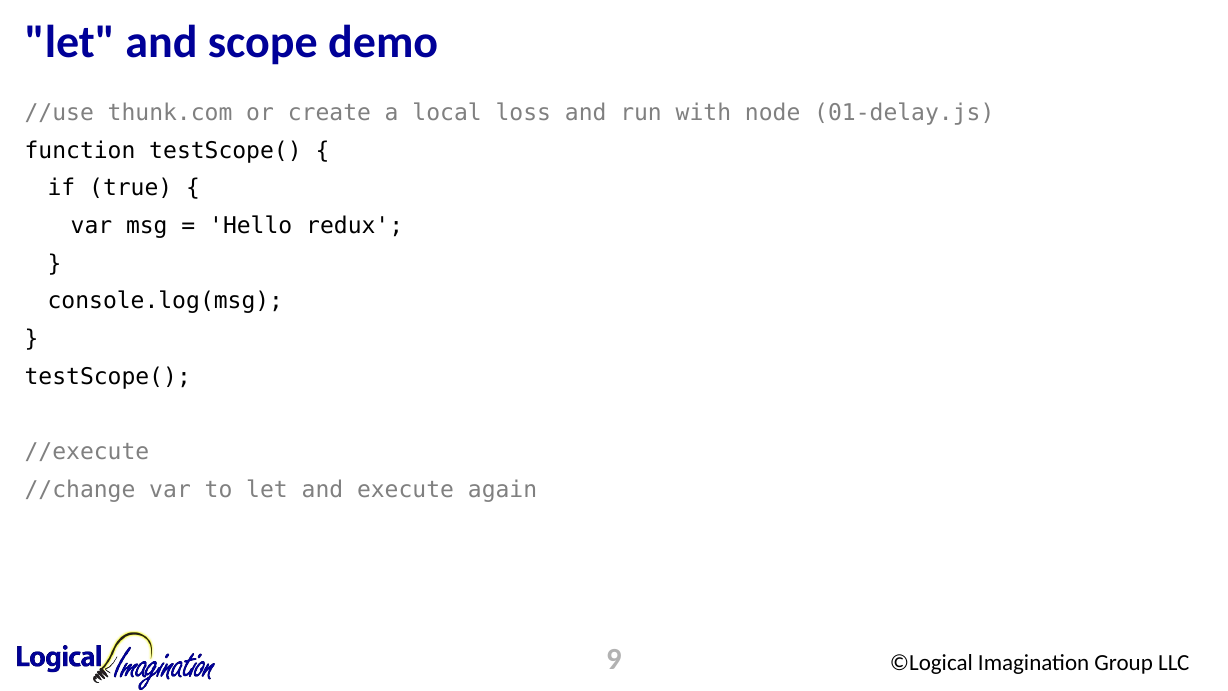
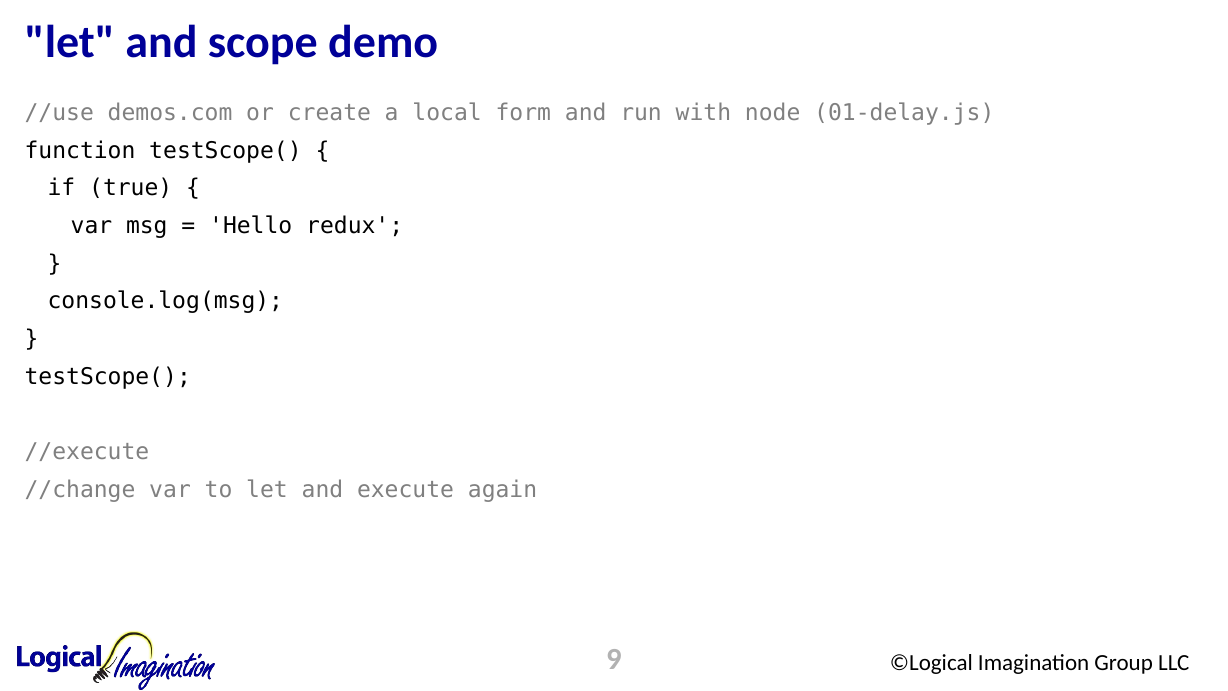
thunk.com: thunk.com -> demos.com
loss: loss -> form
